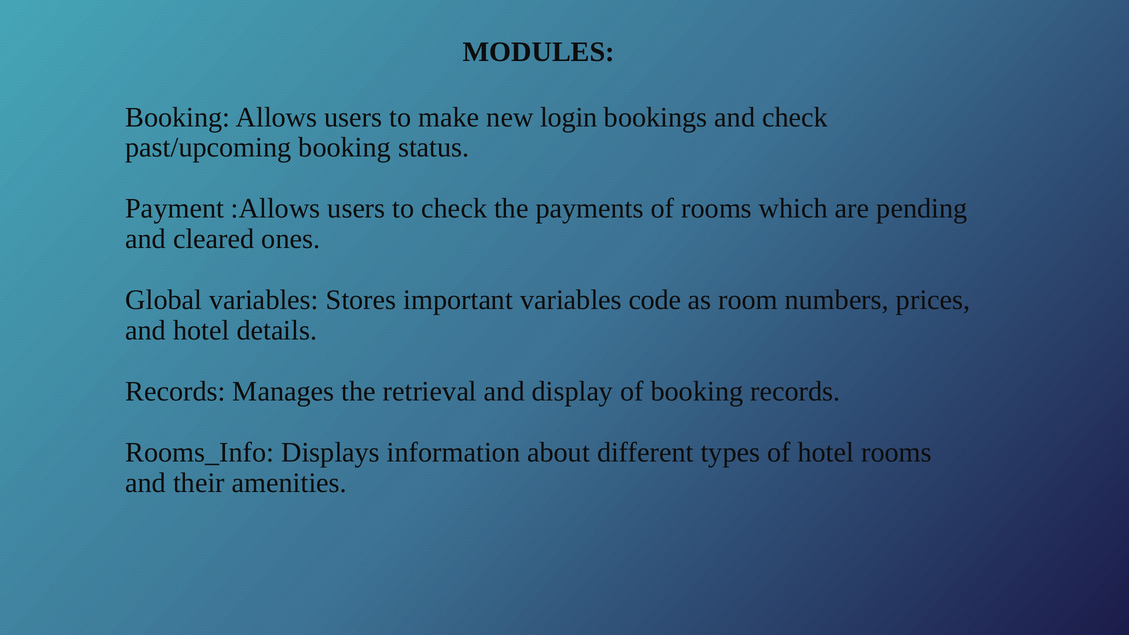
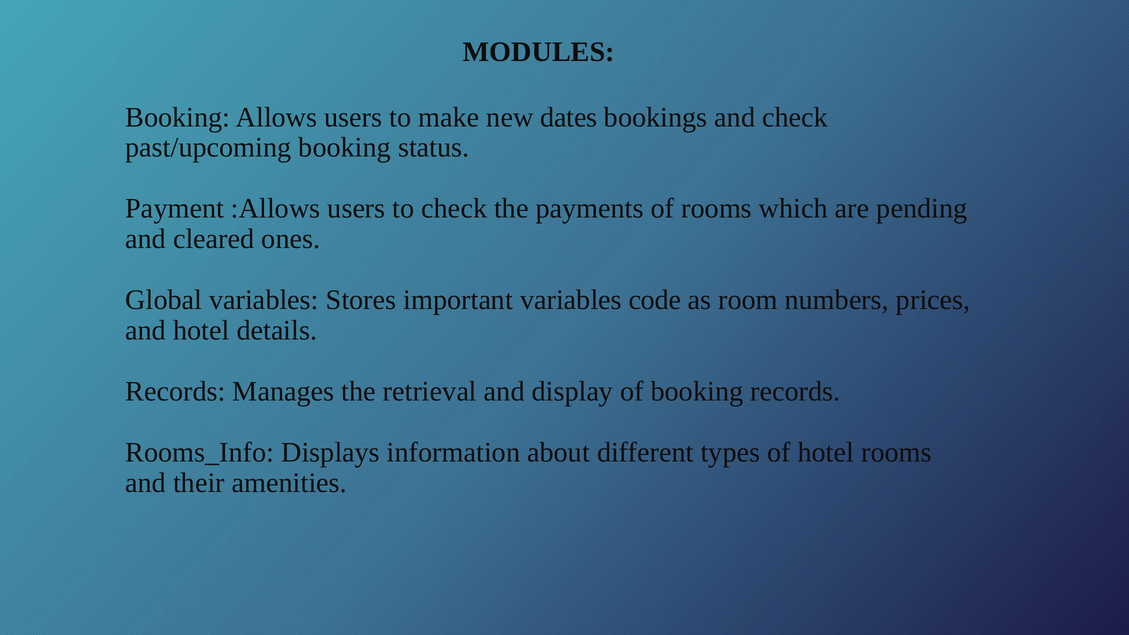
login: login -> dates
